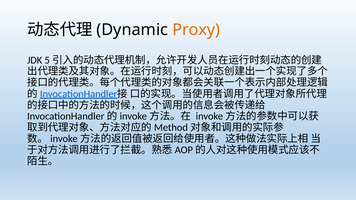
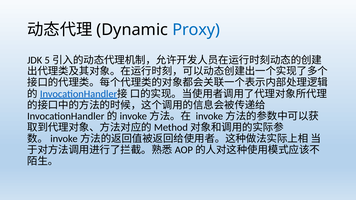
Proxy colour: orange -> blue
